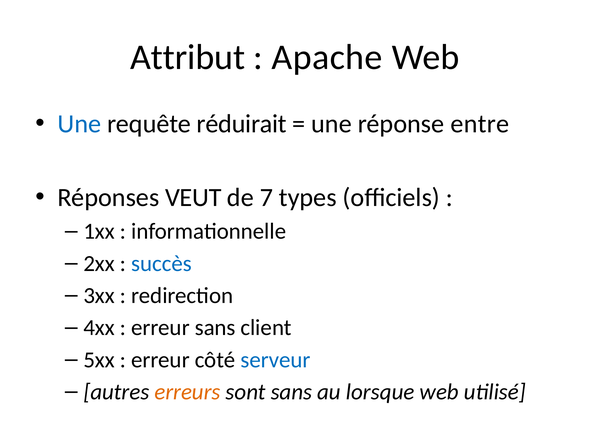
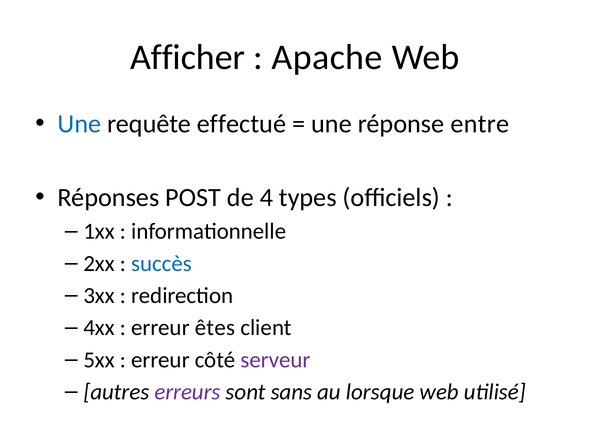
Attribut: Attribut -> Afficher
réduirait: réduirait -> effectué
VEUT: VEUT -> POST
7: 7 -> 4
erreur sans: sans -> êtes
serveur colour: blue -> purple
erreurs colour: orange -> purple
